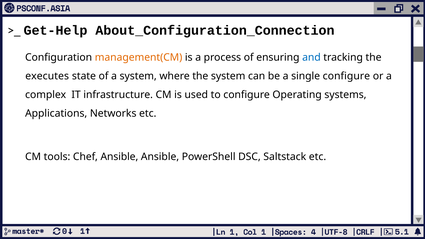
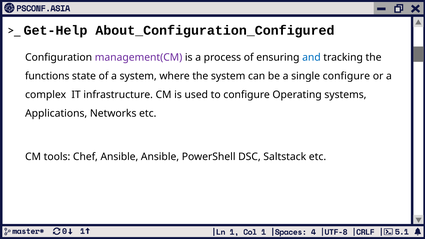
About_Configuration_Connection: About_Configuration_Connection -> About_Configuration_Configured
management(CM colour: orange -> purple
executes: executes -> functions
